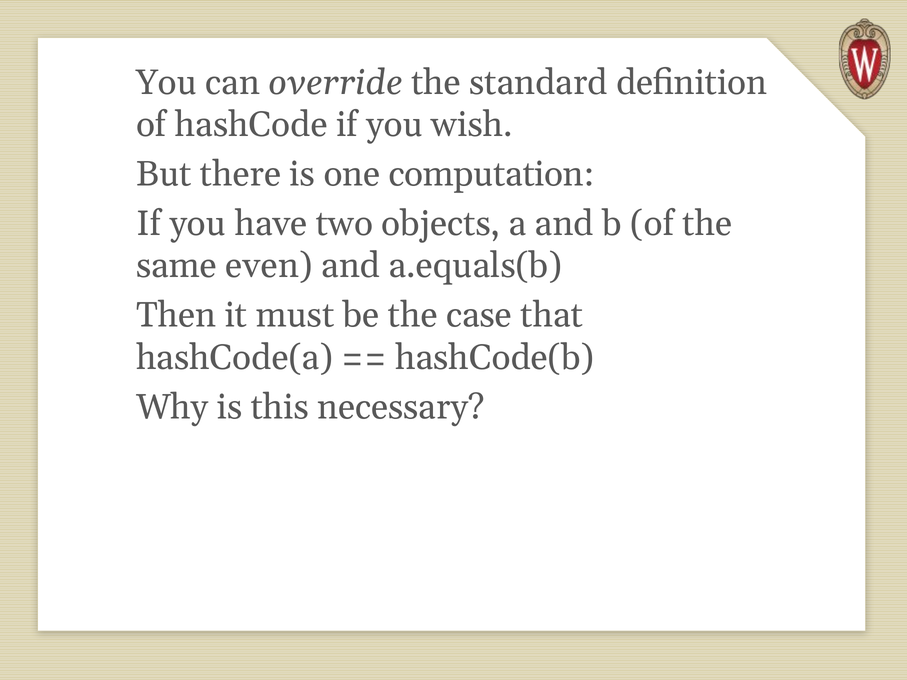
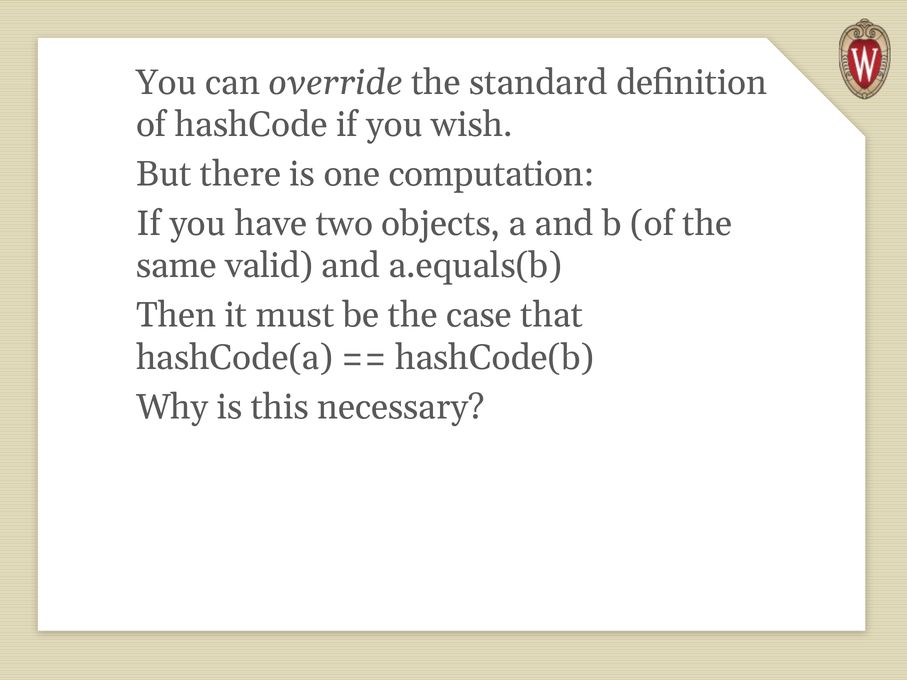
even: even -> valid
